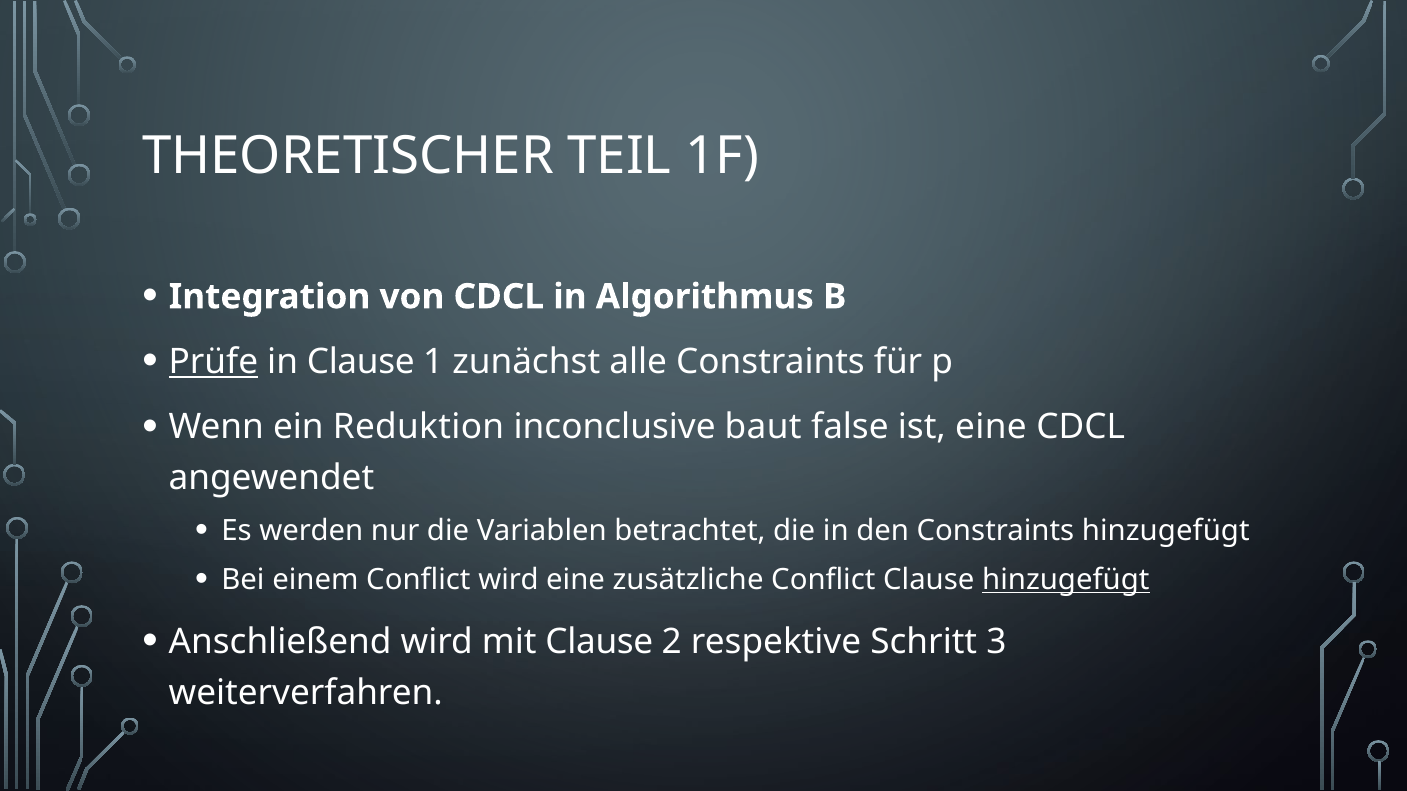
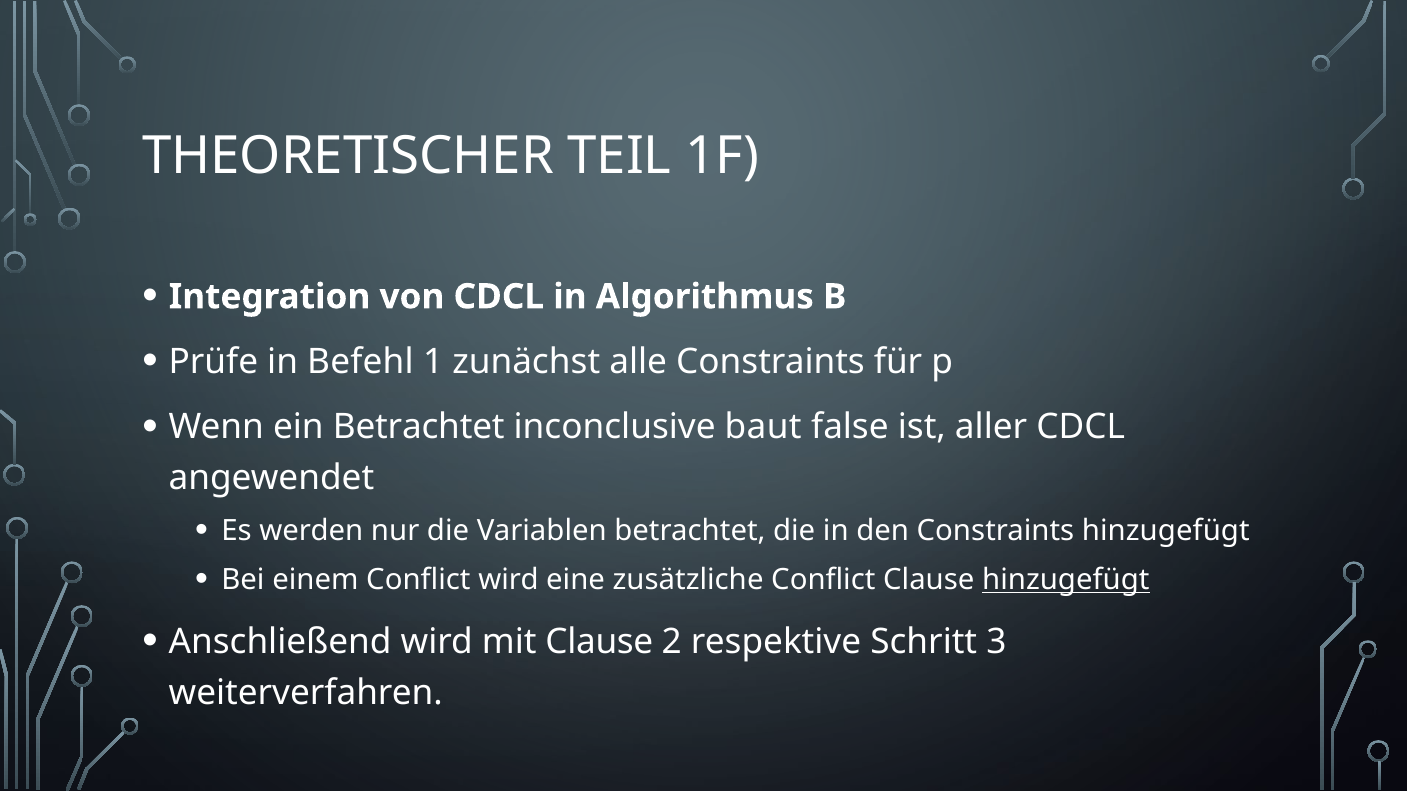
Prüfe underline: present -> none
in Clause: Clause -> Befehl
ein Reduktion: Reduktion -> Betrachtet
ist eine: eine -> aller
